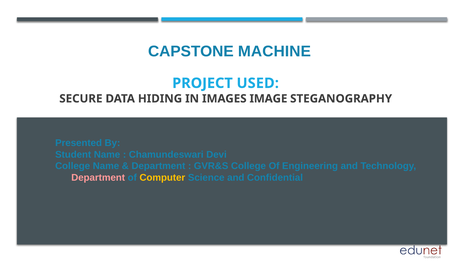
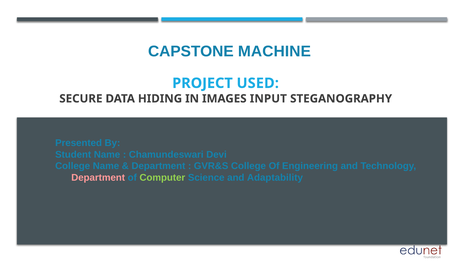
IMAGE: IMAGE -> INPUT
Computer colour: yellow -> light green
Confidential: Confidential -> Adaptability
